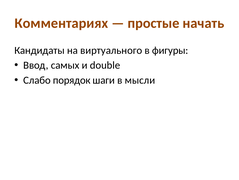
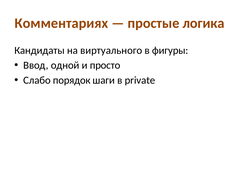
начать: начать -> логика
самых: самых -> одной
double: double -> просто
мысли: мысли -> private
